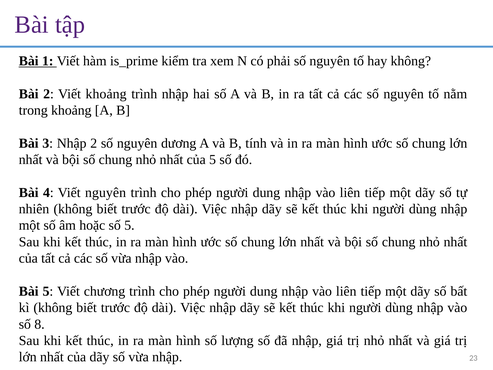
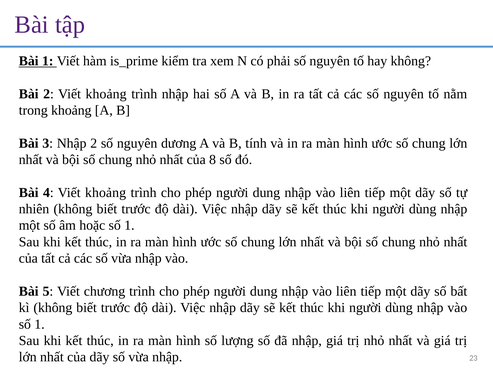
của 5: 5 -> 8
4 Viết nguyên: nguyên -> khoảng
hoặc số 5: 5 -> 1
8 at (40, 324): 8 -> 1
